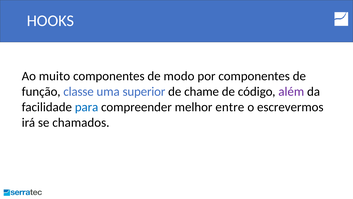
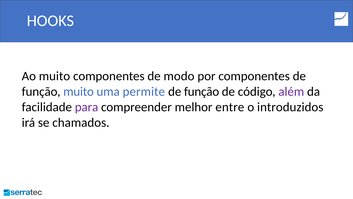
função classe: classe -> muito
superior: superior -> permite
chame at (202, 91): chame -> função
para colour: blue -> purple
escrevermos: escrevermos -> introduzidos
